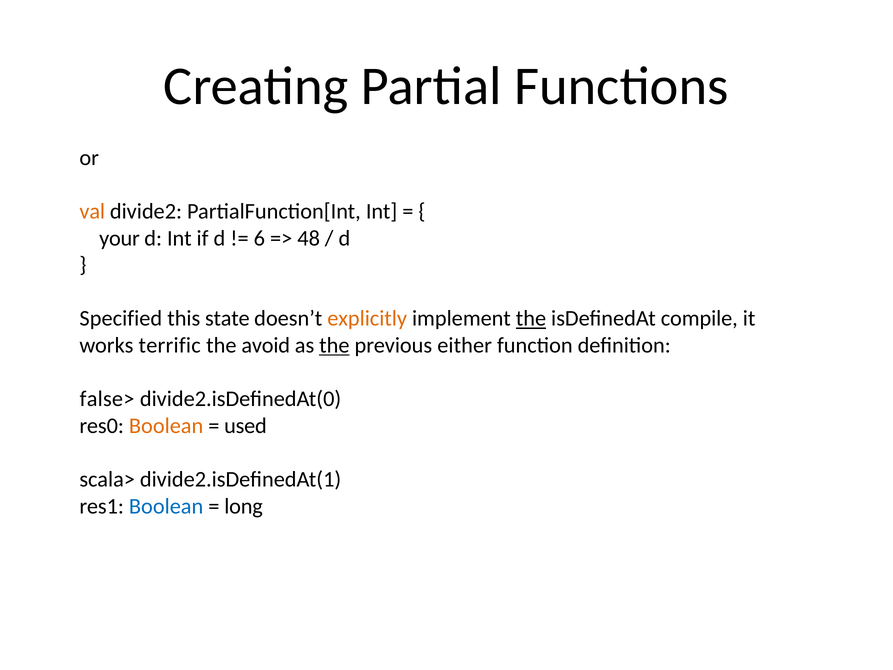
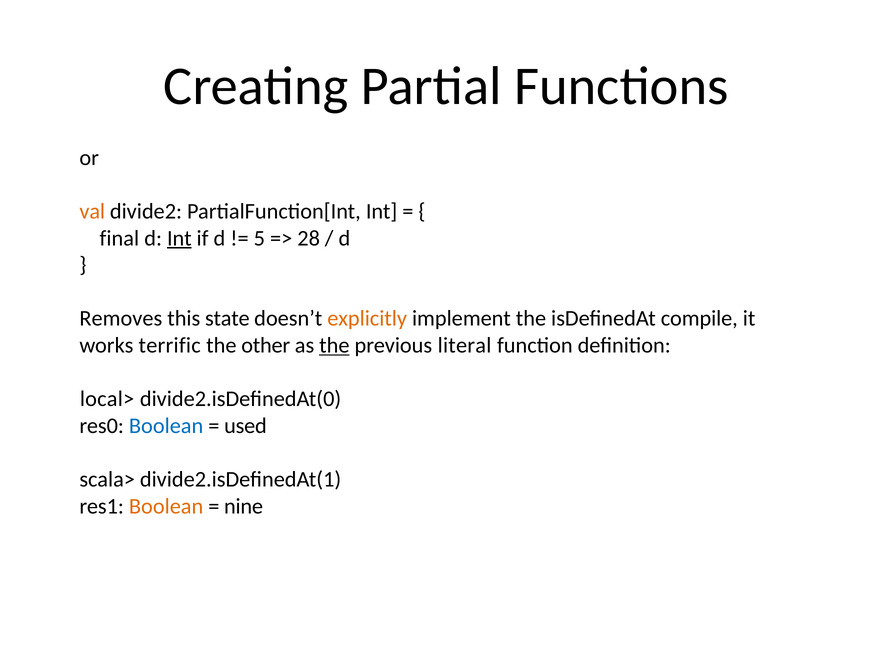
your: your -> final
Int at (179, 238) underline: none -> present
6: 6 -> 5
48: 48 -> 28
Specified: Specified -> Removes
the at (531, 319) underline: present -> none
avoid: avoid -> other
either: either -> literal
false>: false> -> local>
Boolean at (166, 426) colour: orange -> blue
Boolean at (166, 506) colour: blue -> orange
long: long -> nine
